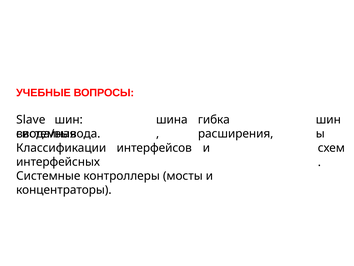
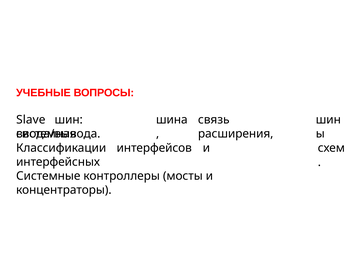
гибка: гибка -> связь
